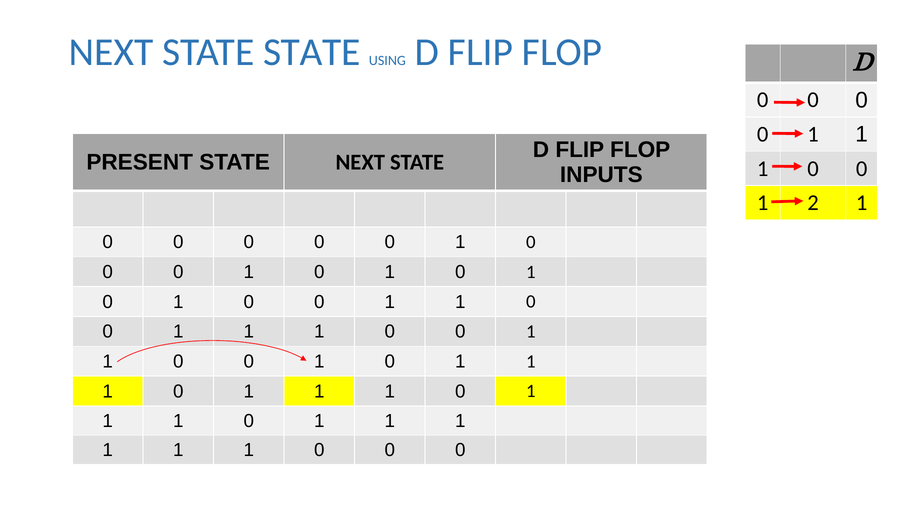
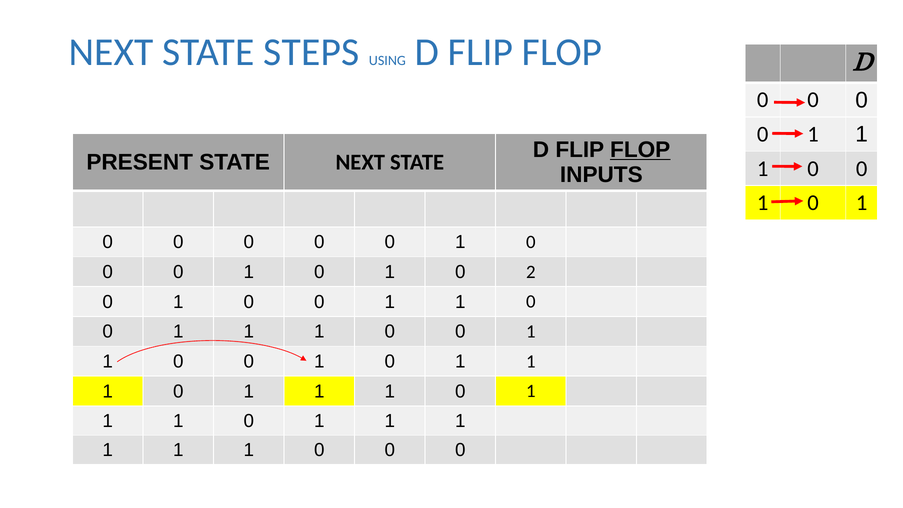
STATE STATE: STATE -> STEPS
FLOP at (640, 150) underline: none -> present
2 at (813, 203): 2 -> 0
1 at (531, 272): 1 -> 2
